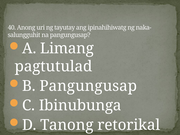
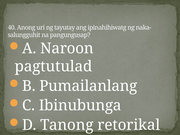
Limang: Limang -> Naroon
B Pangungusap: Pangungusap -> Pumailanlang
